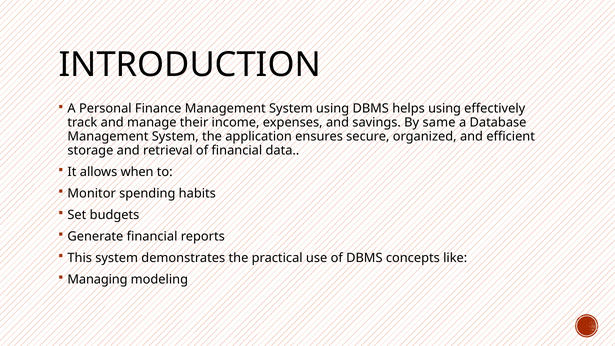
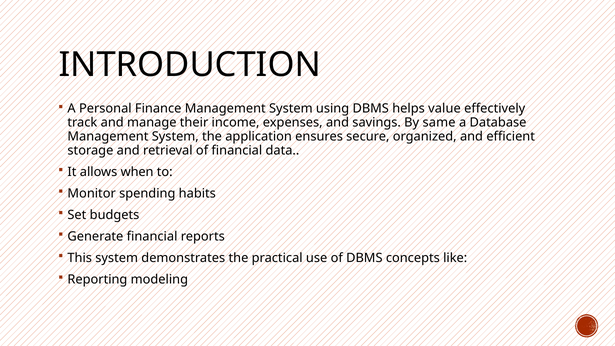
helps using: using -> value
Managing: Managing -> Reporting
